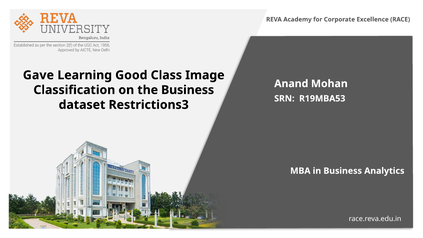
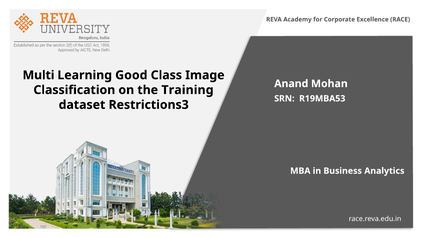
Gave: Gave -> Multi
the Business: Business -> Training
